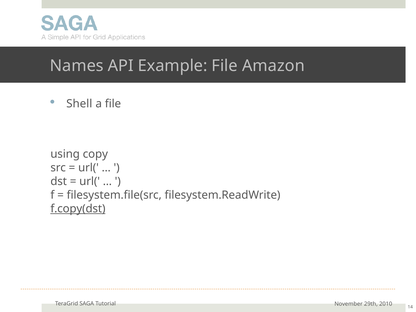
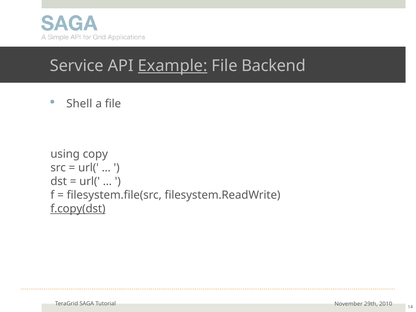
Names: Names -> Service
Example underline: none -> present
Amazon: Amazon -> Backend
